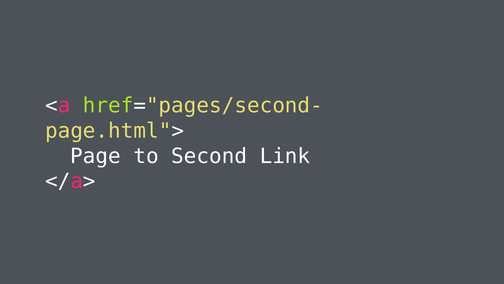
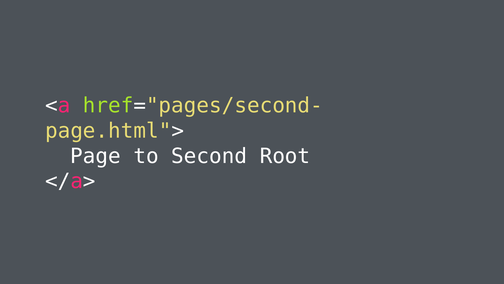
Link: Link -> Root
